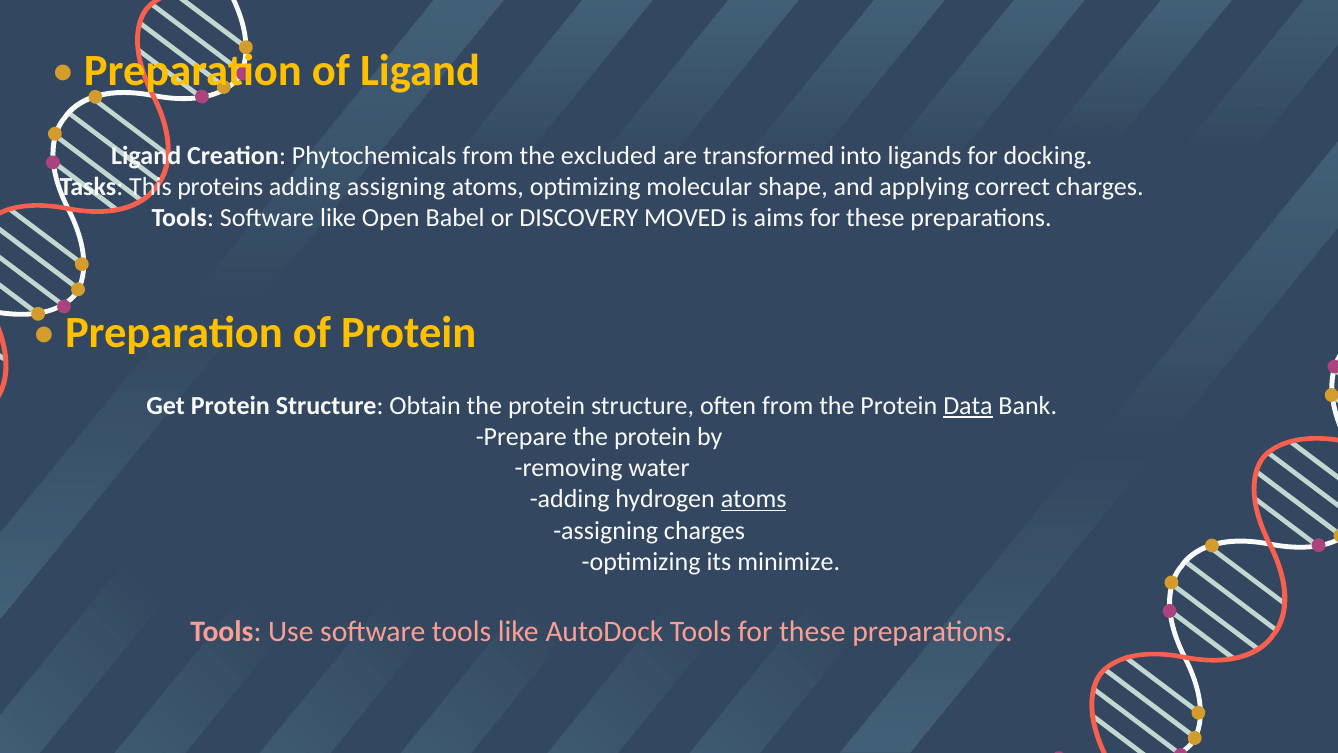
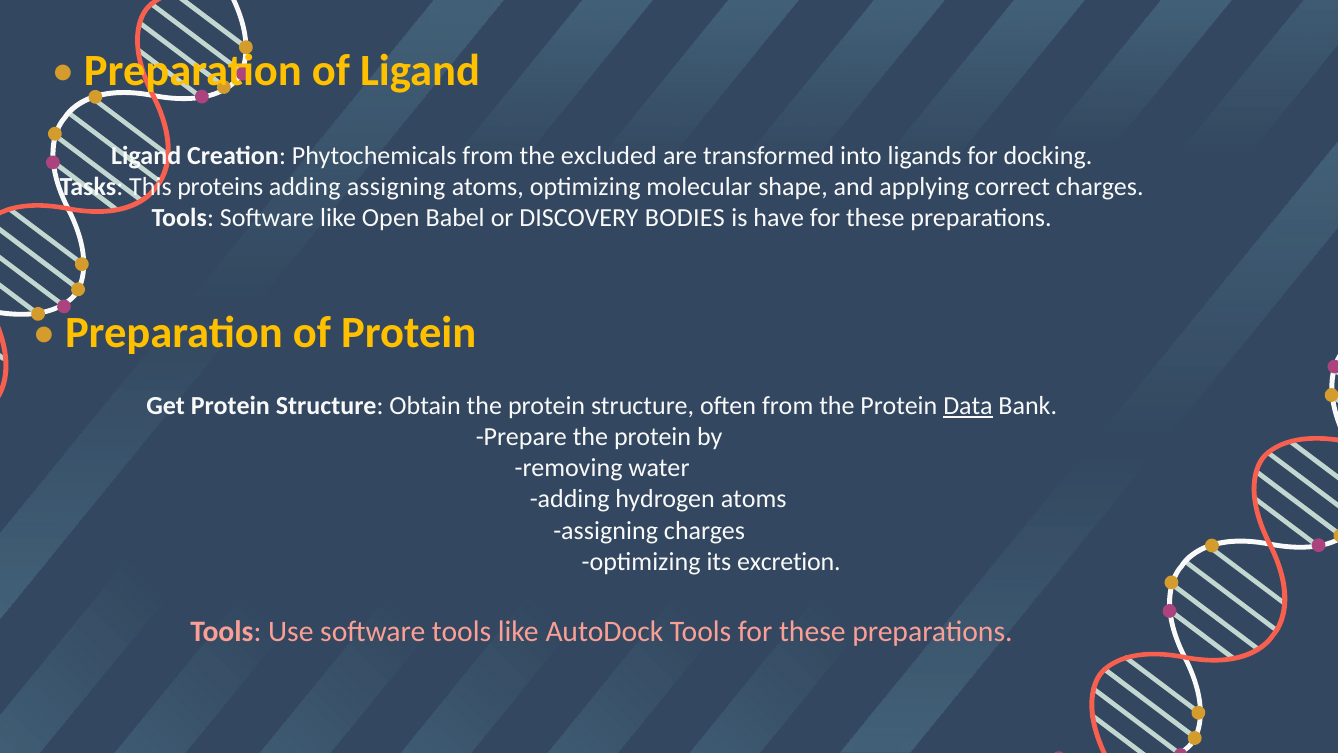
MOVED: MOVED -> BODIES
aims: aims -> have
atoms at (754, 499) underline: present -> none
minimize: minimize -> excretion
